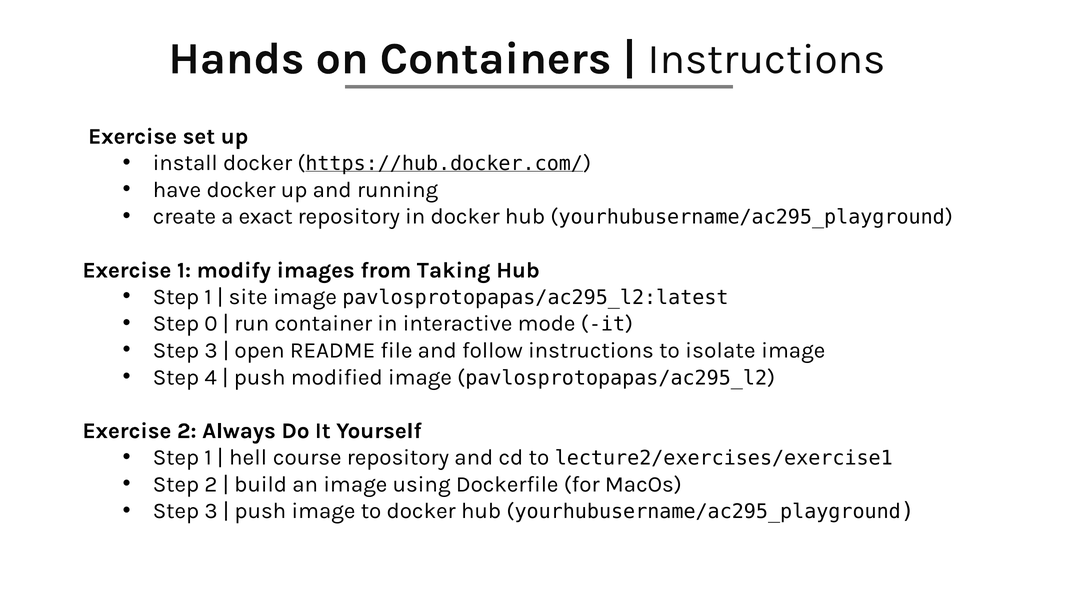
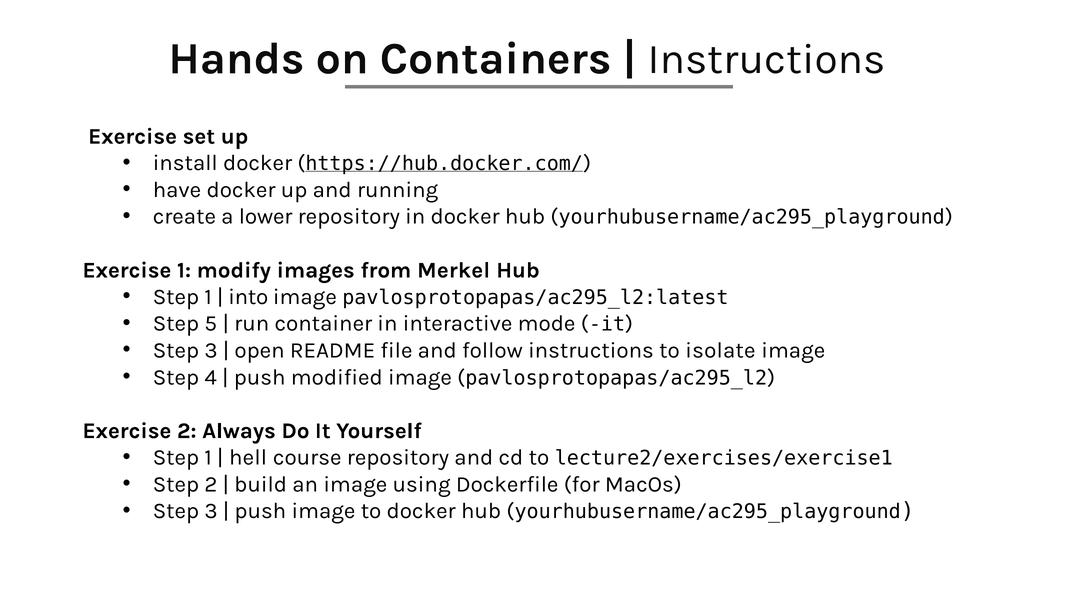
exact: exact -> lower
Taking: Taking -> Merkel
site: site -> into
0: 0 -> 5
